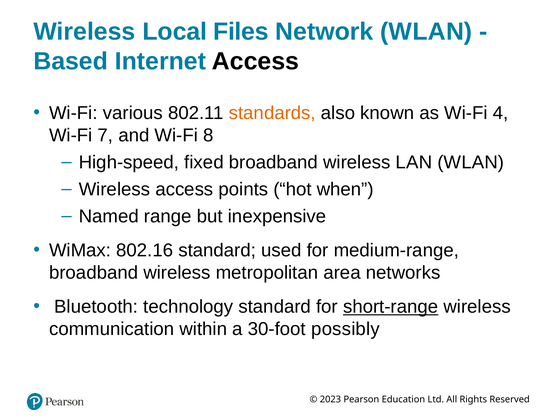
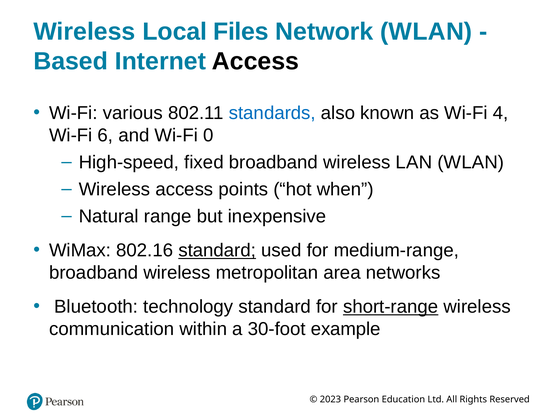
standards colour: orange -> blue
7: 7 -> 6
8: 8 -> 0
Named: Named -> Natural
standard at (217, 251) underline: none -> present
possibly: possibly -> example
